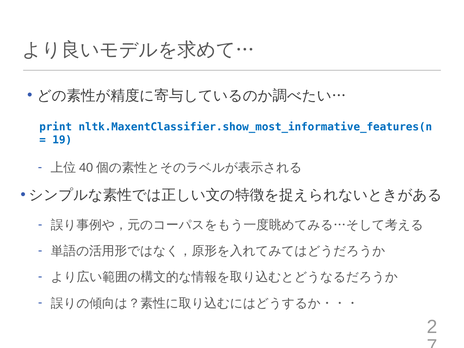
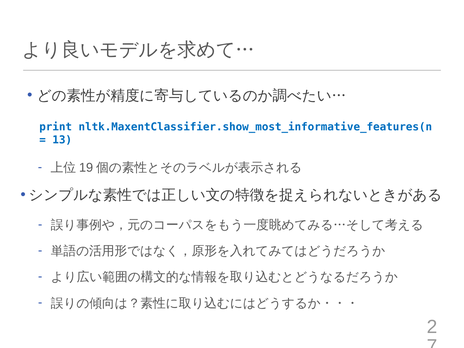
19: 19 -> 13
40: 40 -> 19
